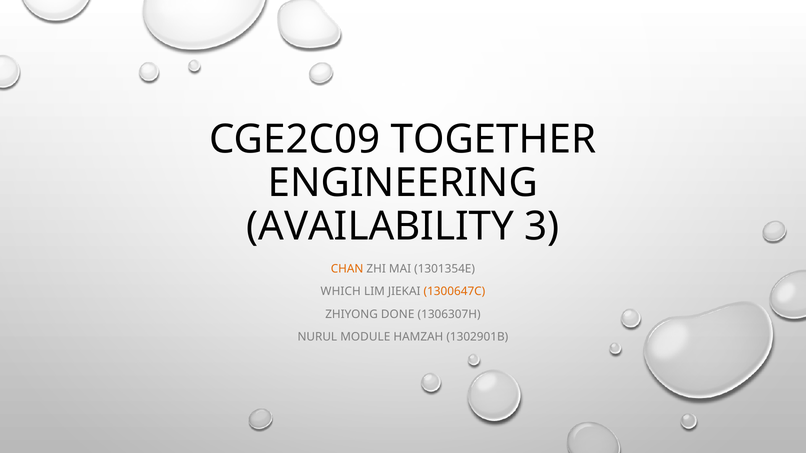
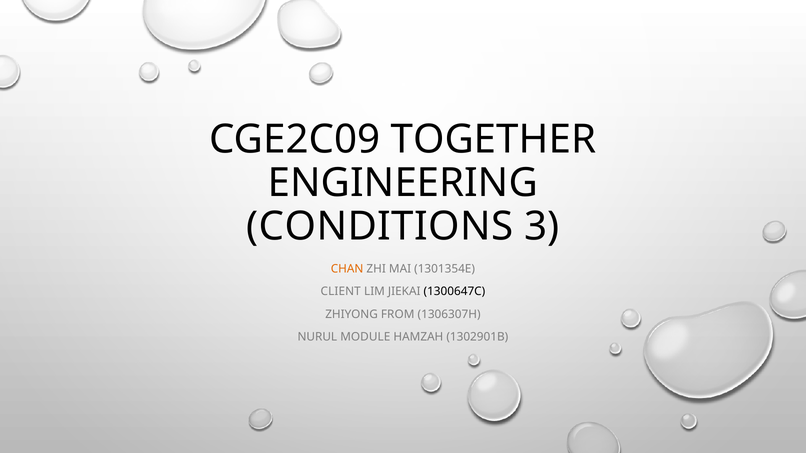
AVAILABILITY: AVAILABILITY -> CONDITIONS
WHICH: WHICH -> CLIENT
1300647C colour: orange -> black
DONE: DONE -> FROM
